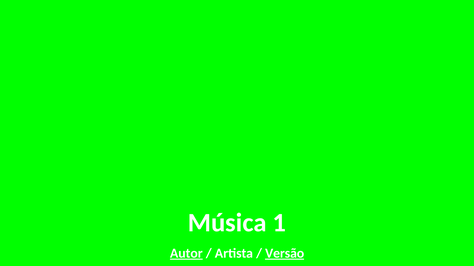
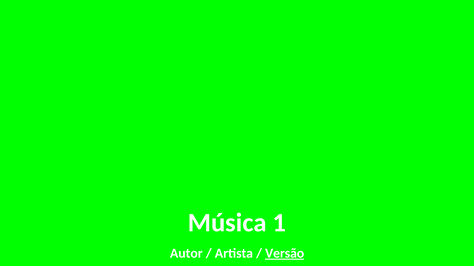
Autor underline: present -> none
